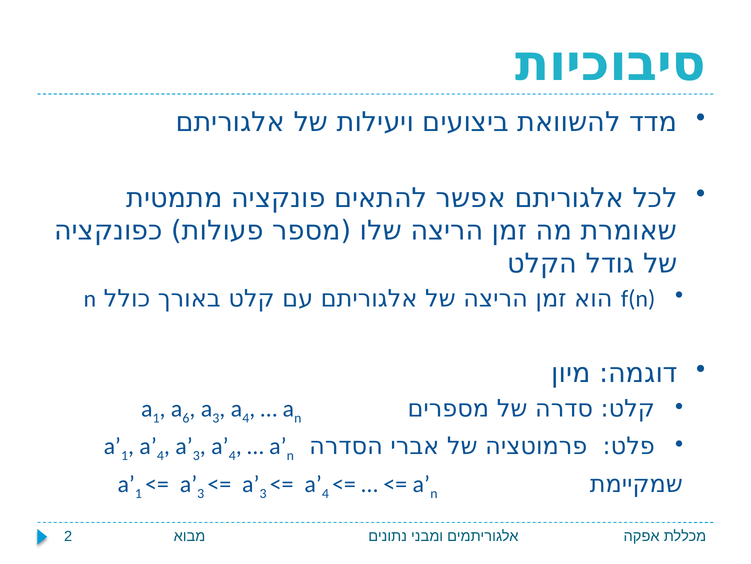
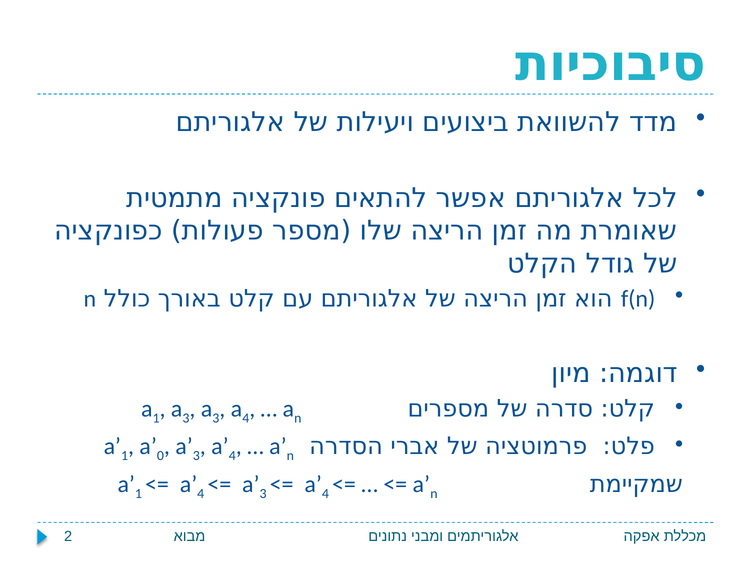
6 at (186, 418): 6 -> 3
4 at (160, 455): 4 -> 0
3 at (201, 493): 3 -> 4
